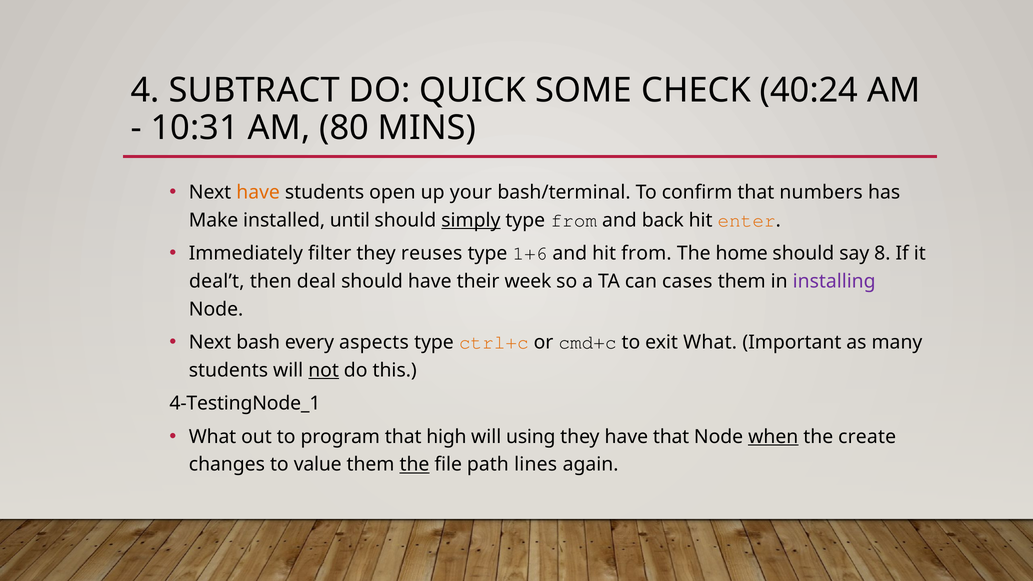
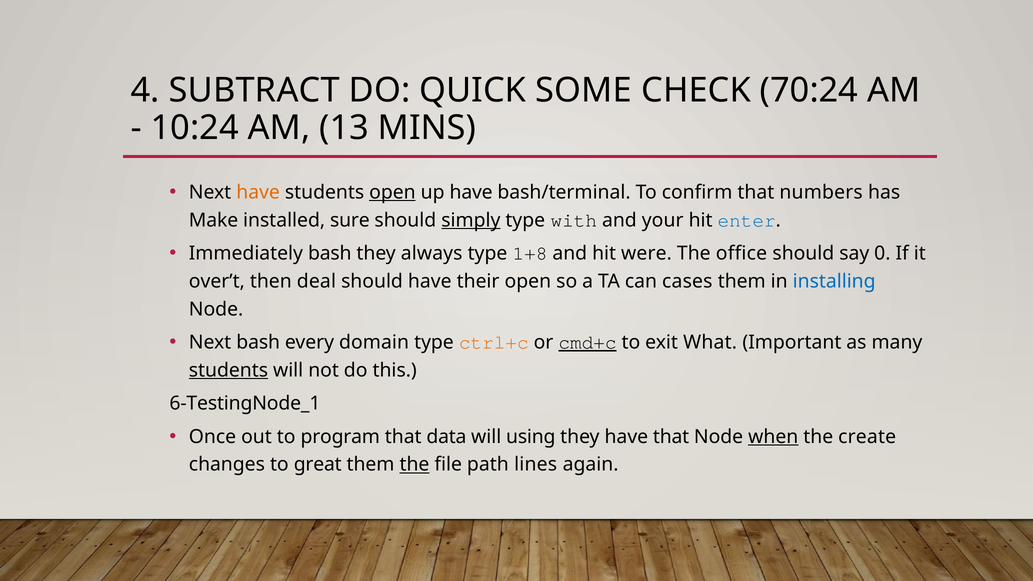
40:24: 40:24 -> 70:24
10:31: 10:31 -> 10:24
80: 80 -> 13
open at (392, 192) underline: none -> present
up your: your -> have
until: until -> sure
type from: from -> with
back: back -> your
enter colour: orange -> blue
Immediately filter: filter -> bash
reuses: reuses -> always
1+6: 1+6 -> 1+8
hit from: from -> were
home: home -> office
8: 8 -> 0
deal’t: deal’t -> over’t
their week: week -> open
installing colour: purple -> blue
aspects: aspects -> domain
cmd+c underline: none -> present
students at (228, 370) underline: none -> present
not underline: present -> none
4-TestingNode_1: 4-TestingNode_1 -> 6-TestingNode_1
What at (213, 437): What -> Once
high: high -> data
value: value -> great
